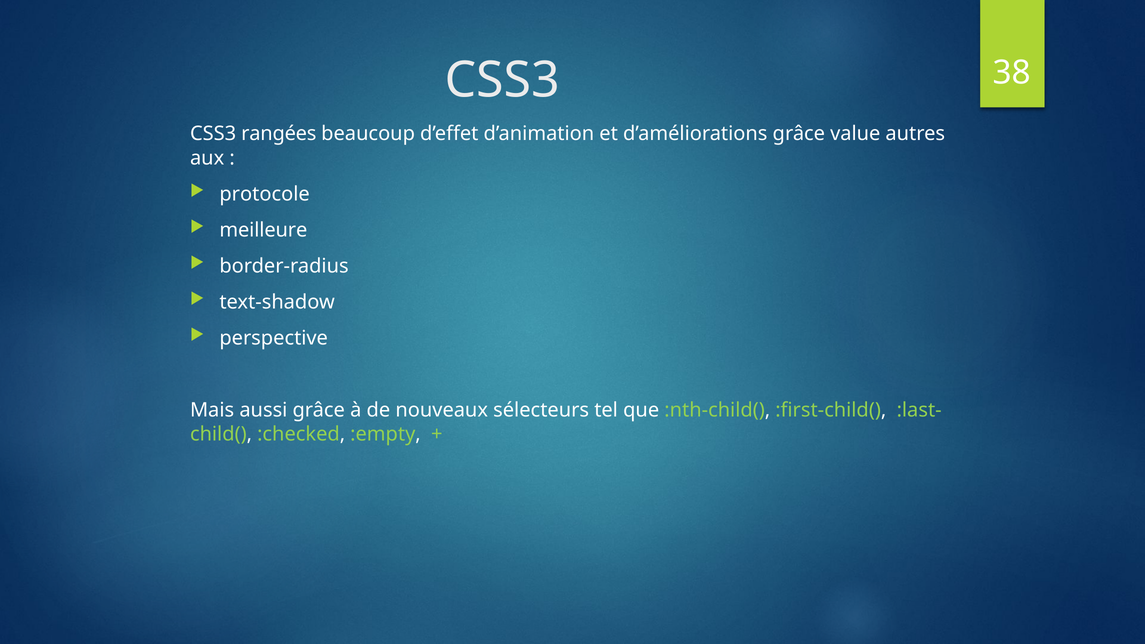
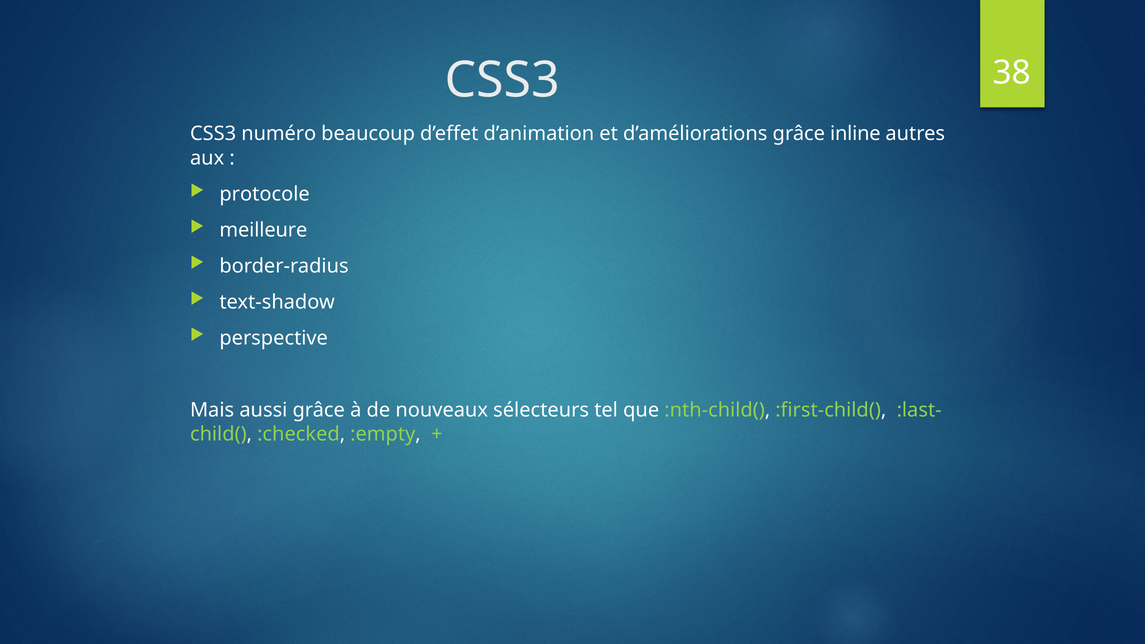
rangées: rangées -> numéro
value: value -> inline
